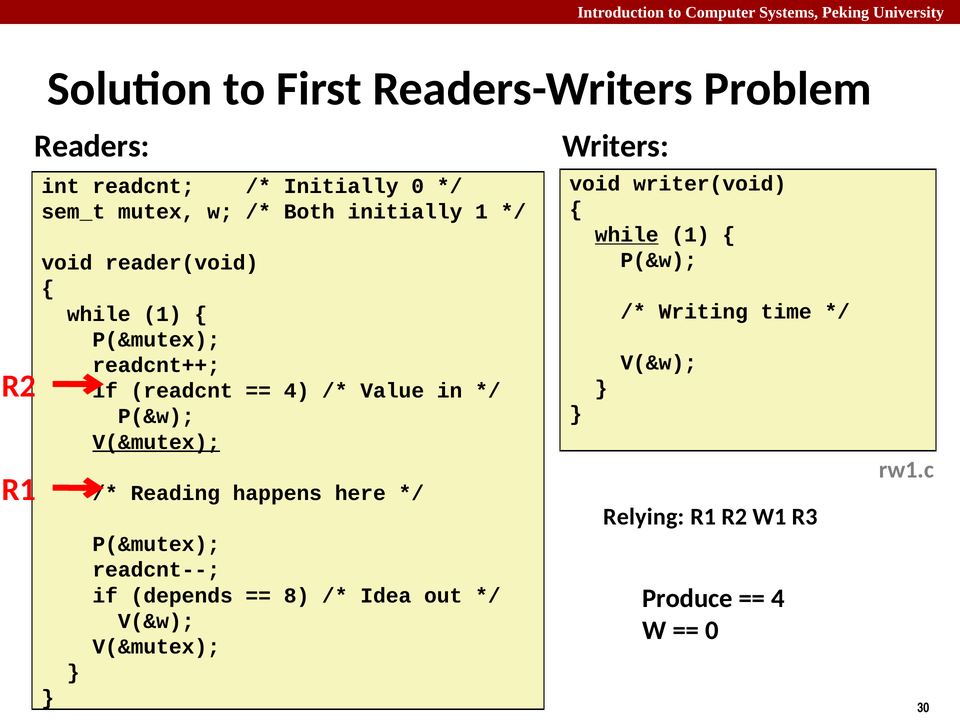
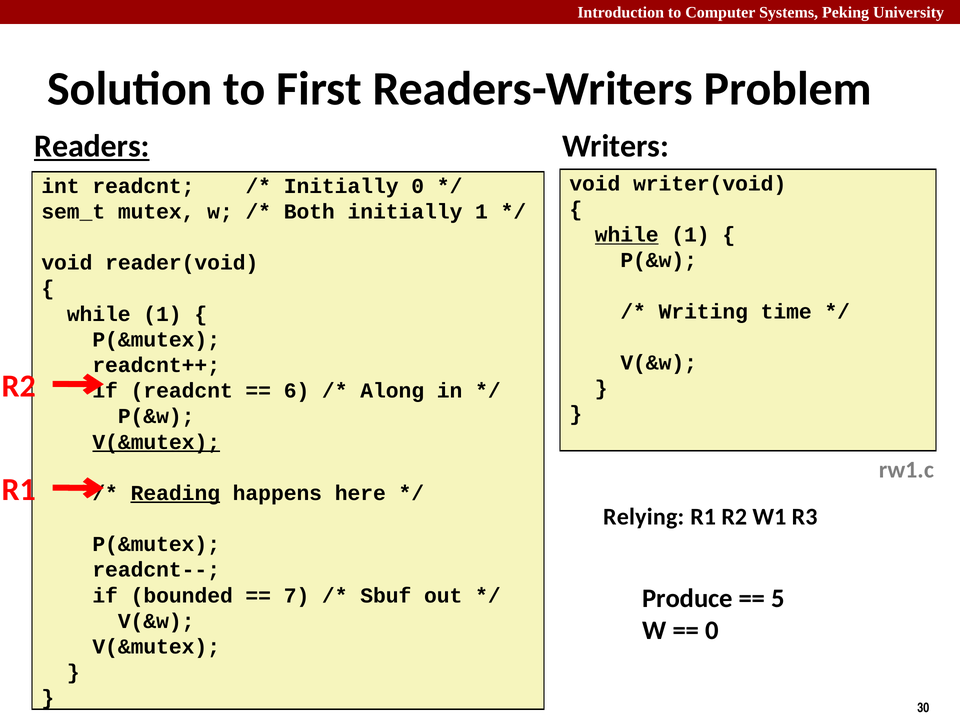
Readers underline: none -> present
4 at (297, 391): 4 -> 6
Value: Value -> Along
Reading underline: none -> present
depends: depends -> bounded
8: 8 -> 7
Idea: Idea -> Sbuf
4 at (778, 599): 4 -> 5
